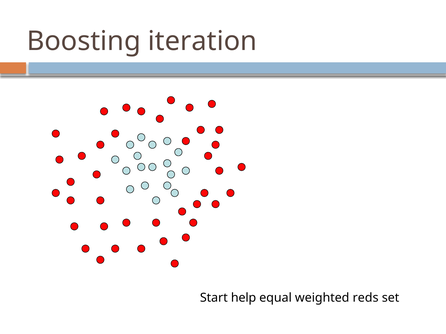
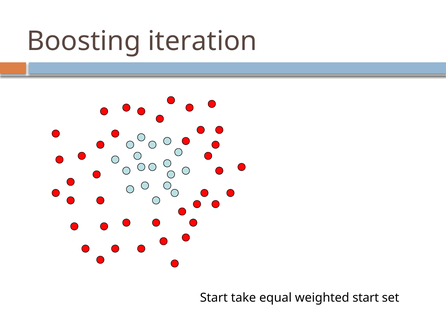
help: help -> take
weighted reds: reds -> start
